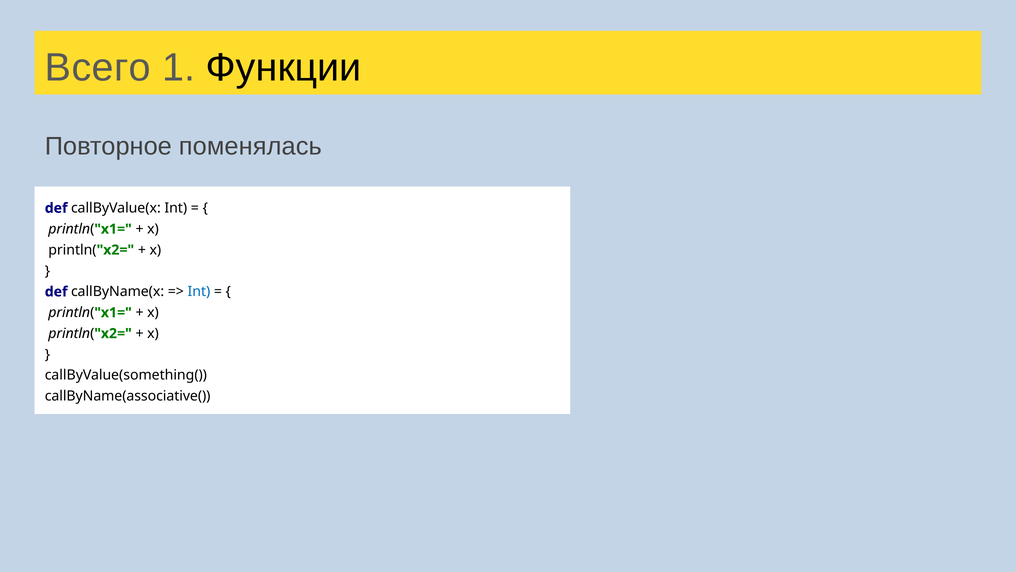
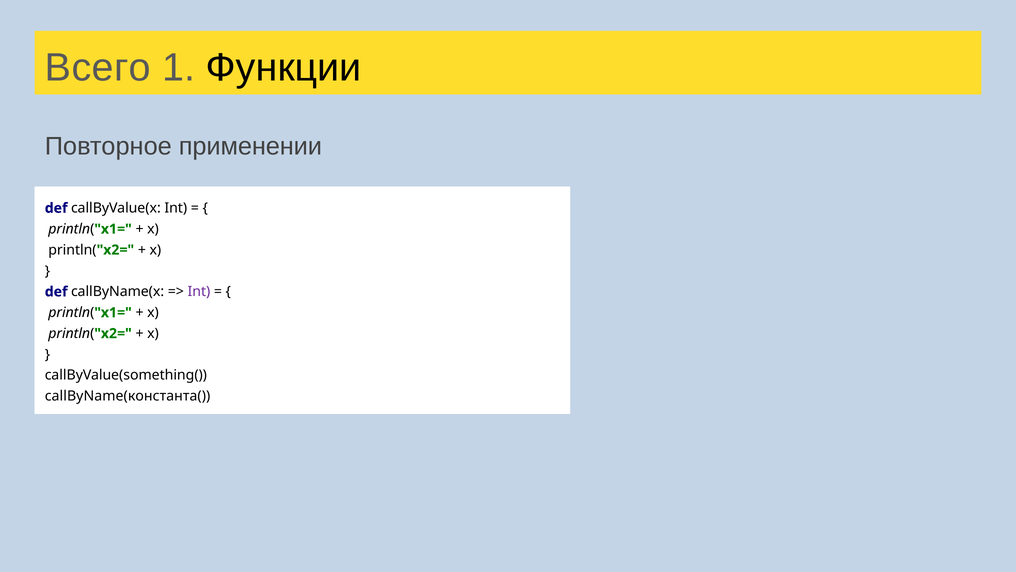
поменялась: поменялась -> применении
Int at (199, 292) colour: blue -> purple
callByName(associative(: callByName(associative( -> callByName(константа(
